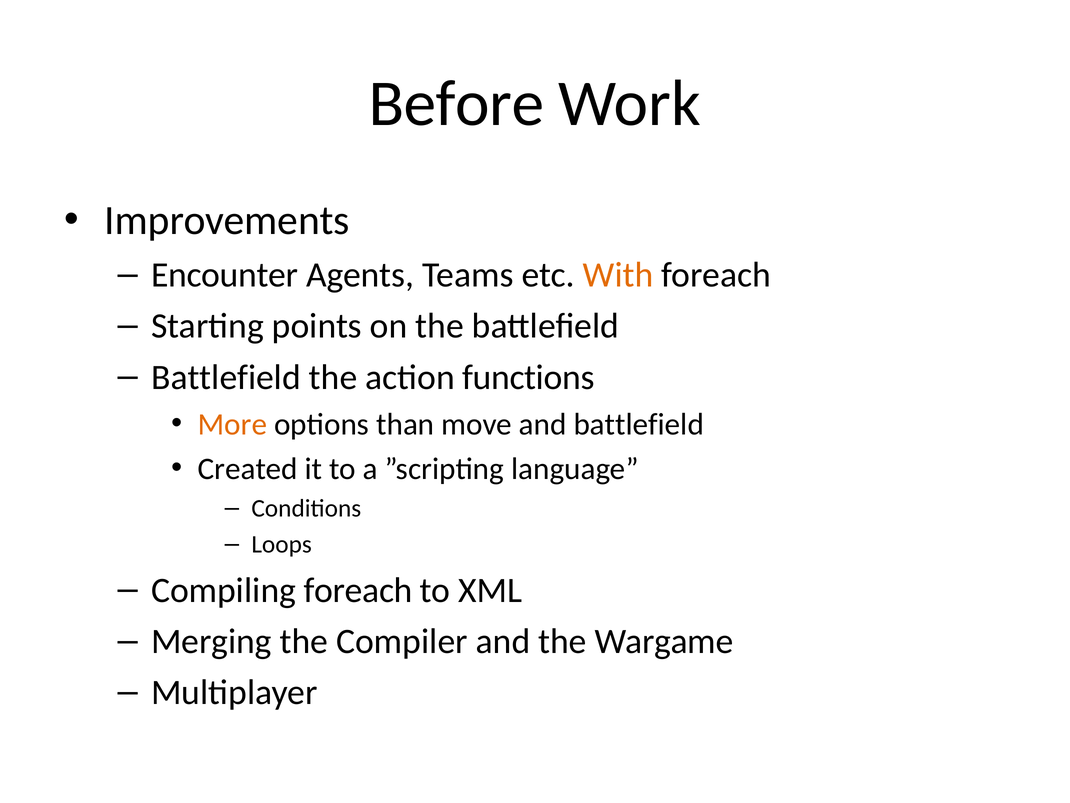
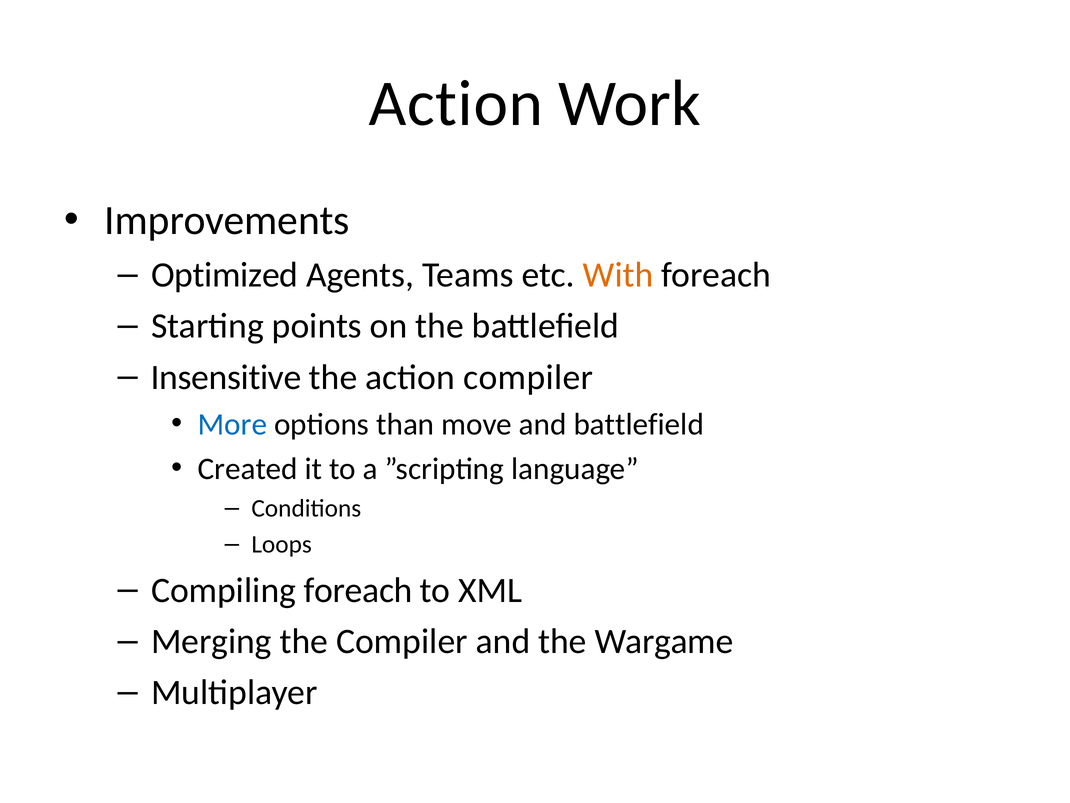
Before at (456, 104): Before -> Action
Encounter: Encounter -> Optimized
Battlefield at (226, 377): Battlefield -> Insensitive
action functions: functions -> compiler
More colour: orange -> blue
